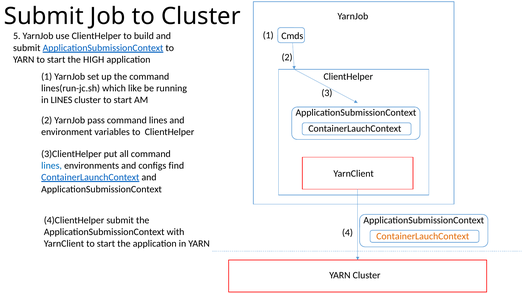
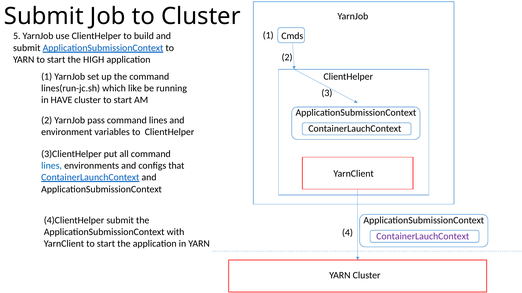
in LINES: LINES -> HAVE
find: find -> that
ContainerLauchContext at (423, 237) colour: orange -> purple
